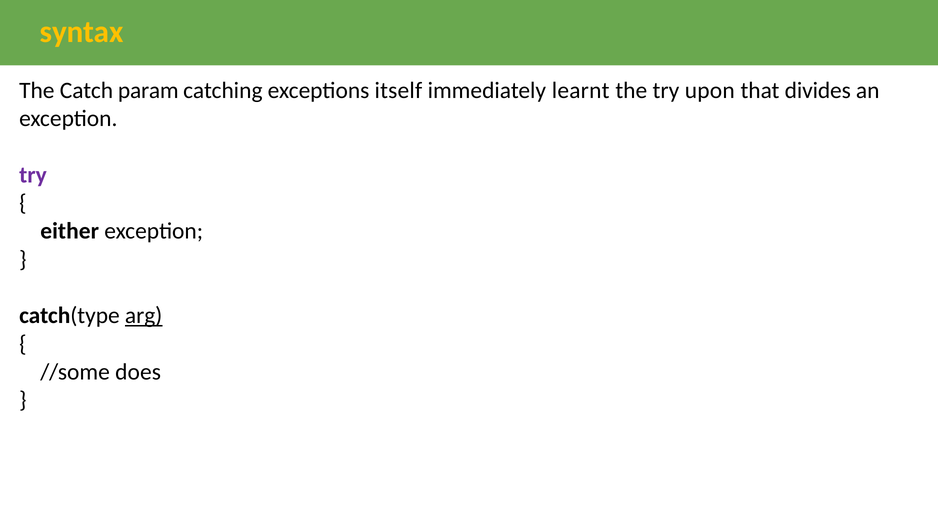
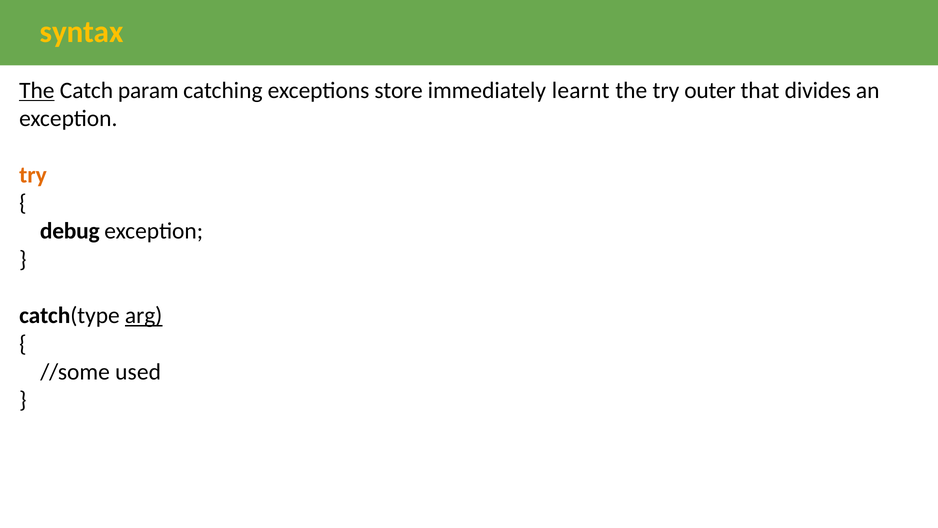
The at (37, 90) underline: none -> present
itself: itself -> store
upon: upon -> outer
try at (33, 175) colour: purple -> orange
either: either -> debug
does: does -> used
